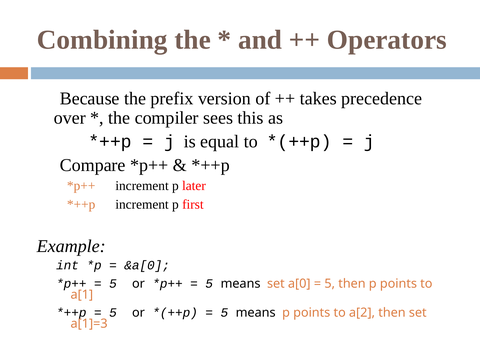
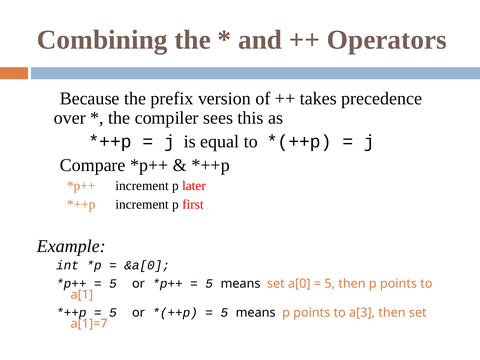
a[2: a[2 -> a[3
a[1]=3: a[1]=3 -> a[1]=7
